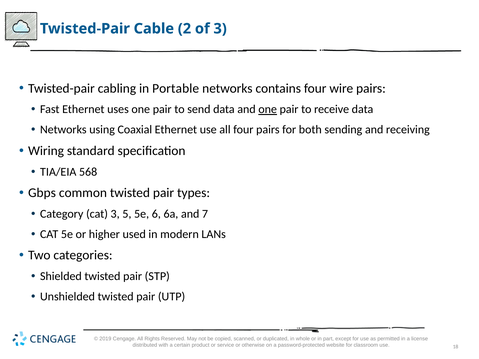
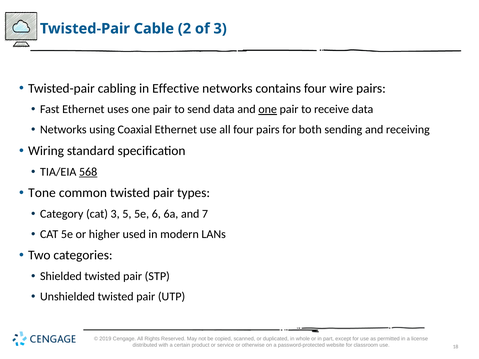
Portable: Portable -> Effective
568 underline: none -> present
Gbps: Gbps -> Tone
